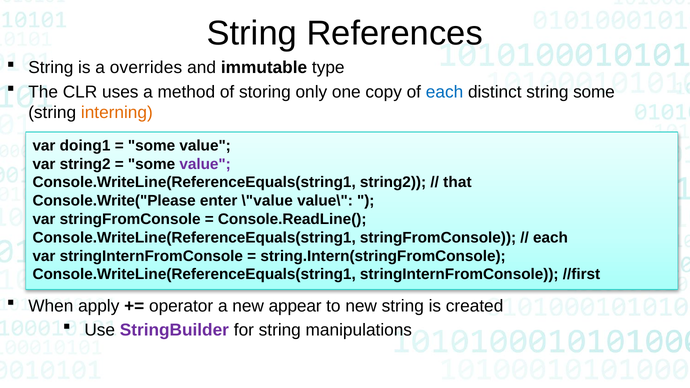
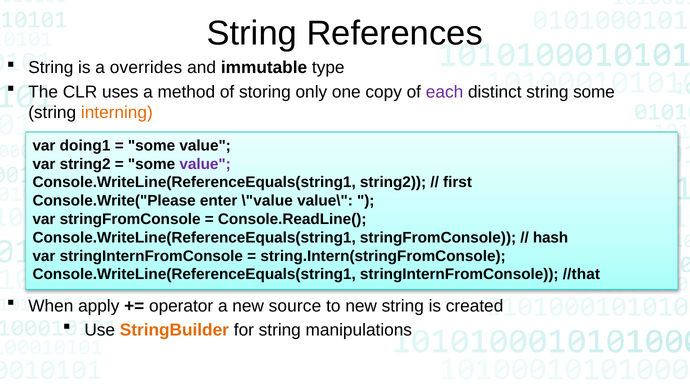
each at (445, 92) colour: blue -> purple
that: that -> first
each at (550, 238): each -> hash
//first: //first -> //that
appear: appear -> source
StringBuilder colour: purple -> orange
